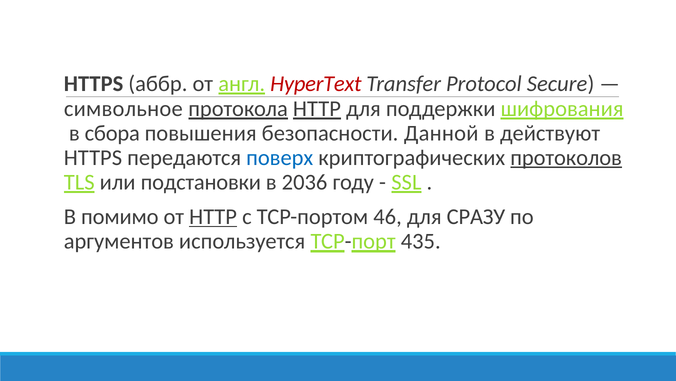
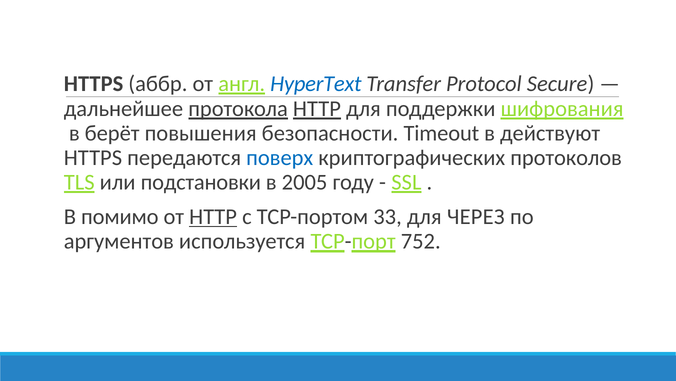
HyperText colour: red -> blue
символьное: символьное -> дальнейшее
сбора: сбора -> берёт
Данной: Данной -> Timeout
протоколов underline: present -> none
2036: 2036 -> 2005
46: 46 -> 33
СРАЗУ: СРАЗУ -> ЧЕРЕЗ
435: 435 -> 752
